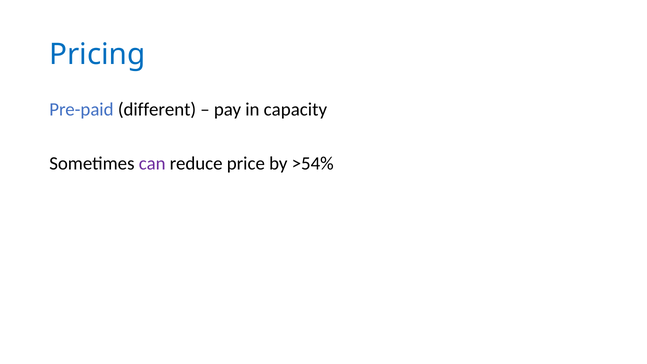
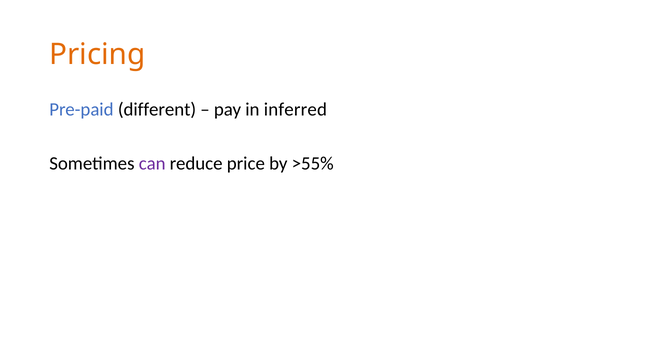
Pricing colour: blue -> orange
capacity: capacity -> inferred
>54%: >54% -> >55%
